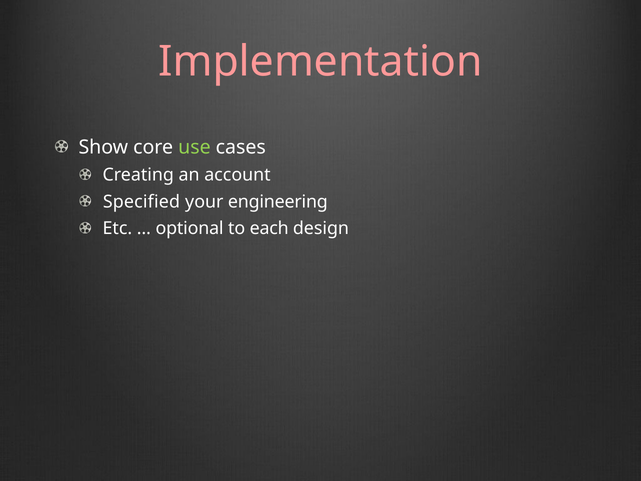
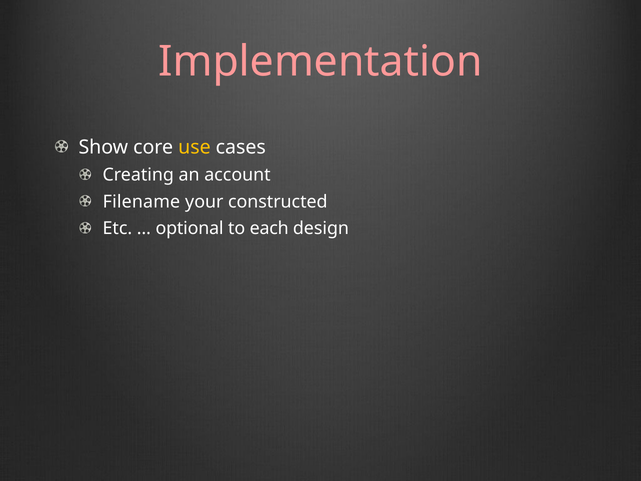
use colour: light green -> yellow
Specified: Specified -> Filename
engineering: engineering -> constructed
